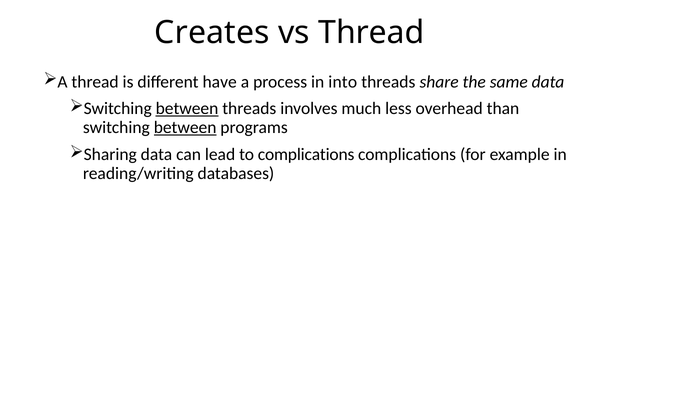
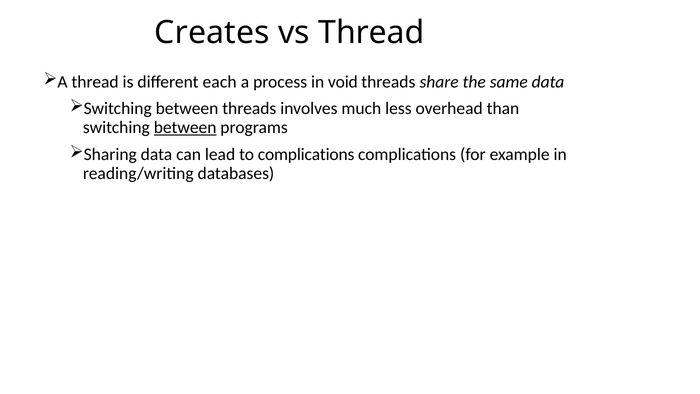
have: have -> each
into: into -> void
between at (187, 109) underline: present -> none
